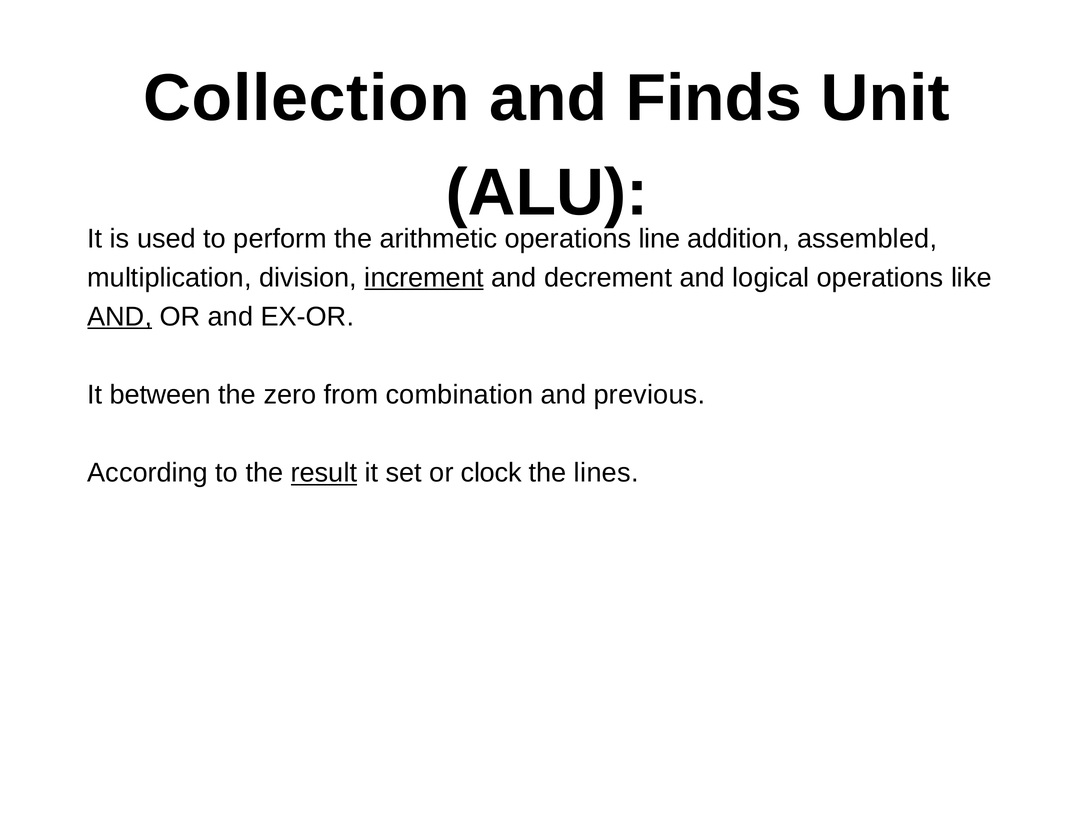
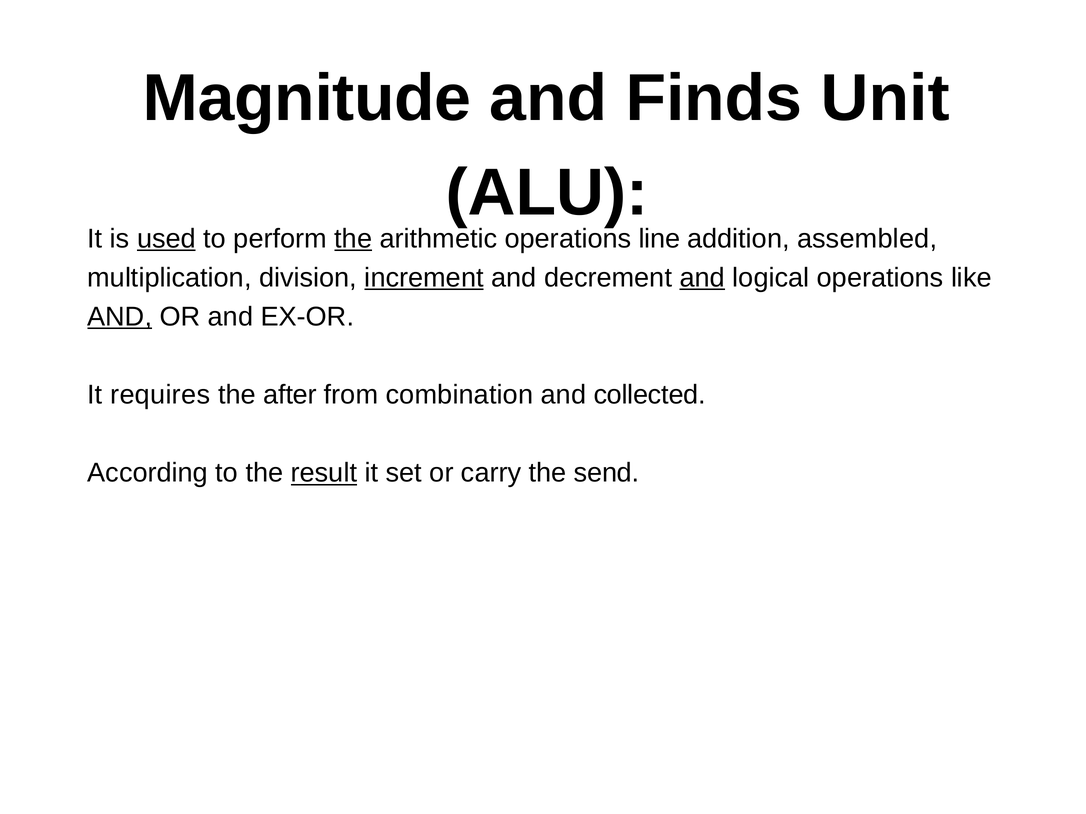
Collection: Collection -> Magnitude
used underline: none -> present
the at (353, 239) underline: none -> present
and at (702, 278) underline: none -> present
between: between -> requires
zero: zero -> after
previous: previous -> collected
clock: clock -> carry
lines: lines -> send
